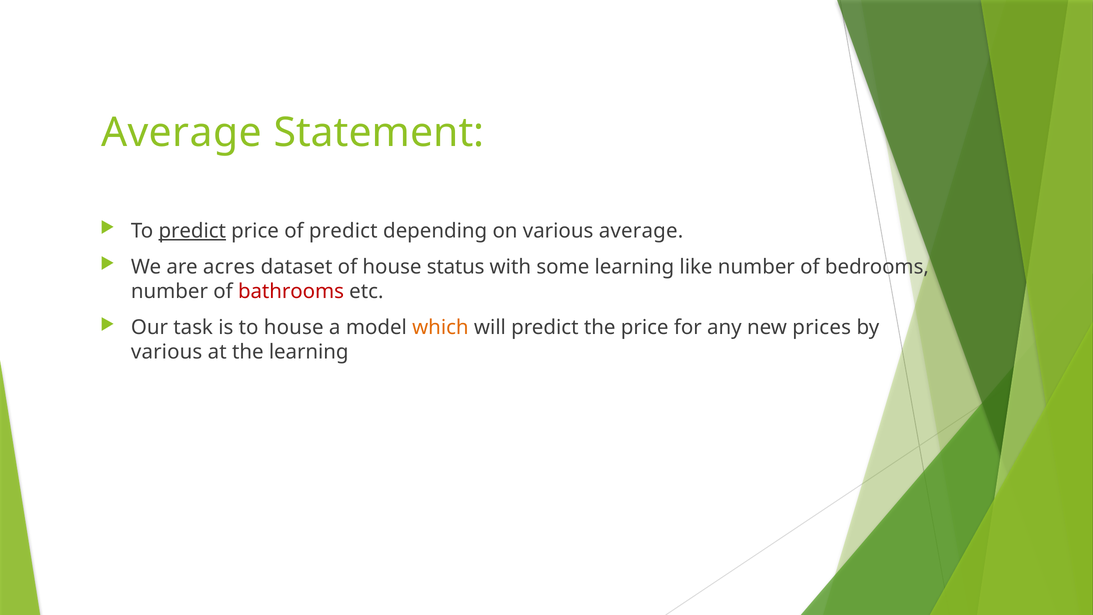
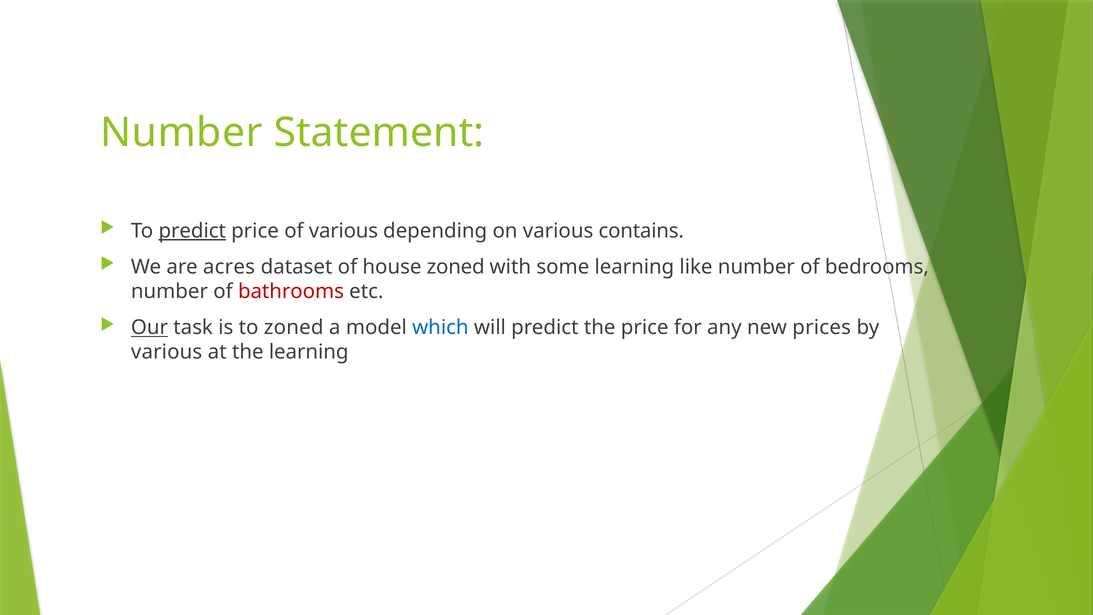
Average at (181, 132): Average -> Number
of predict: predict -> various
various average: average -> contains
house status: status -> zoned
Our underline: none -> present
to house: house -> zoned
which colour: orange -> blue
